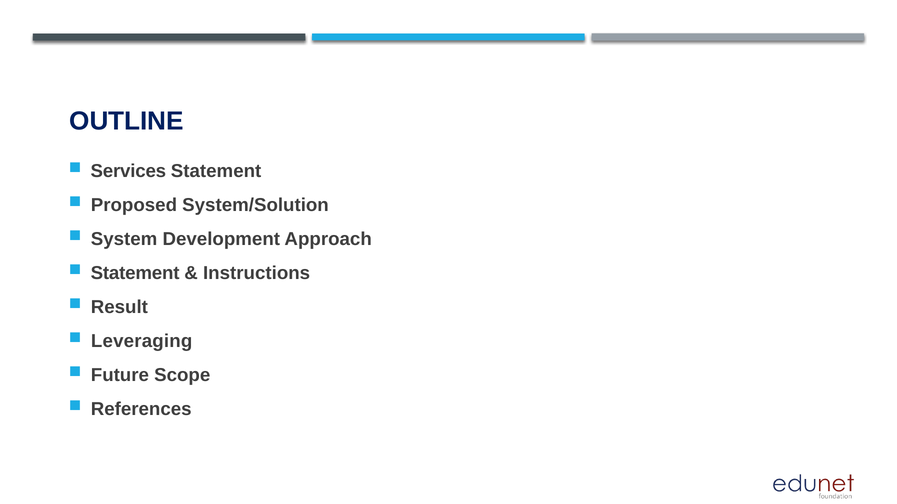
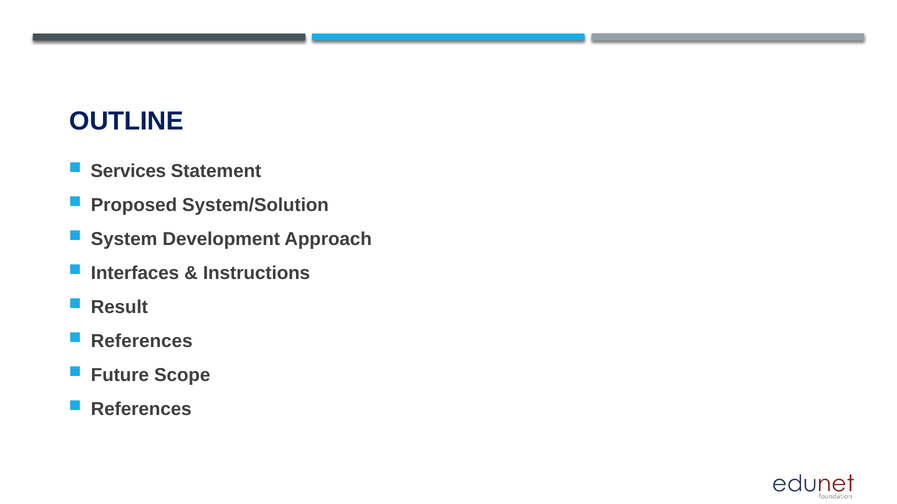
Statement at (135, 273): Statement -> Interfaces
Leveraging at (142, 341): Leveraging -> References
